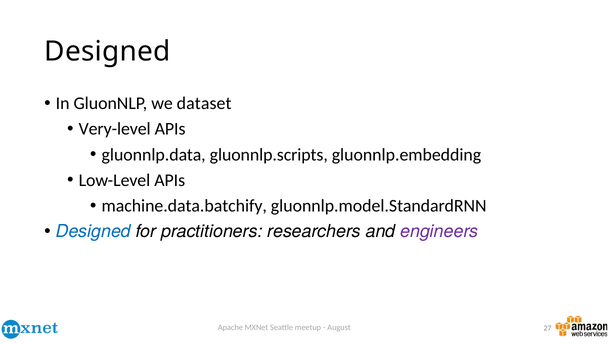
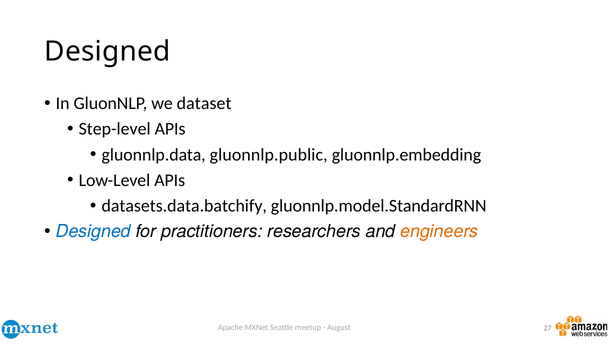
Very-level: Very-level -> Step-level
gluonnlp.scripts: gluonnlp.scripts -> gluonnlp.public
machine.data.batchify: machine.data.batchify -> datasets.data.batchify
engineers colour: purple -> orange
